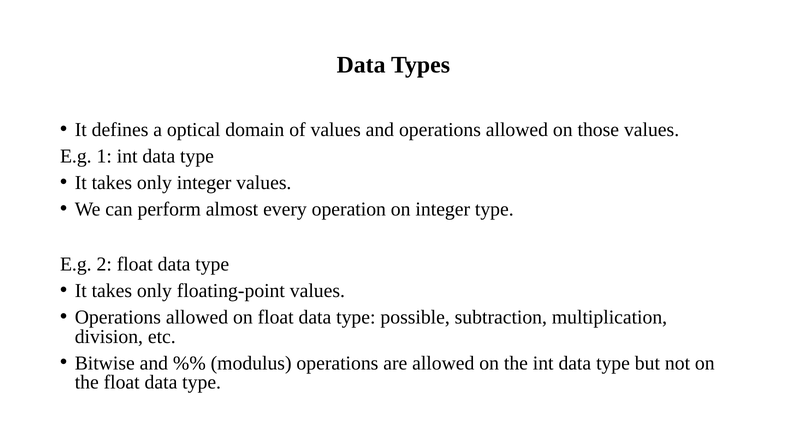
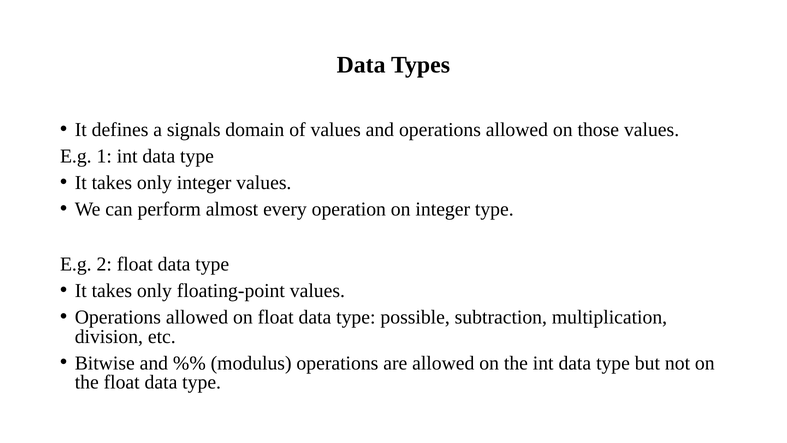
optical: optical -> signals
